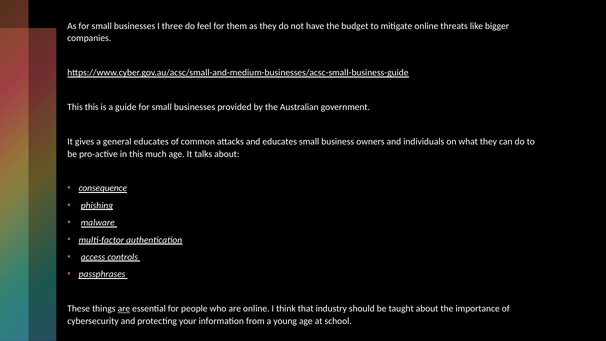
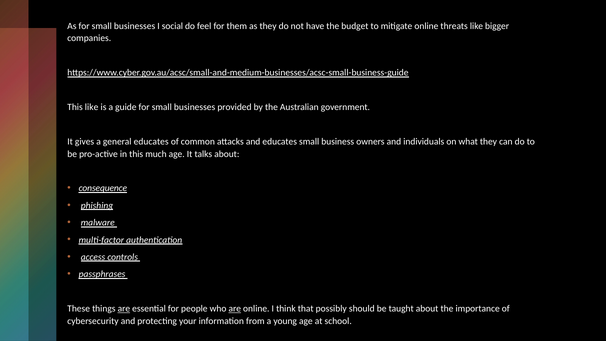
three: three -> social
This this: this -> like
are at (235, 309) underline: none -> present
industry: industry -> possibly
